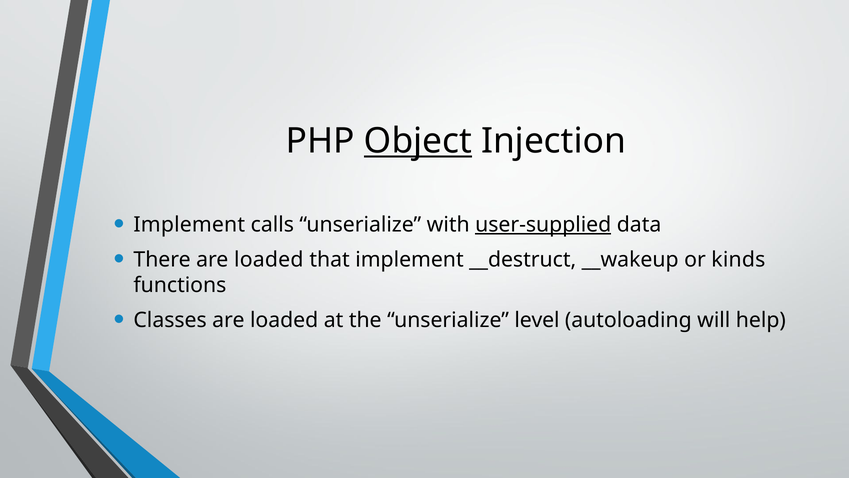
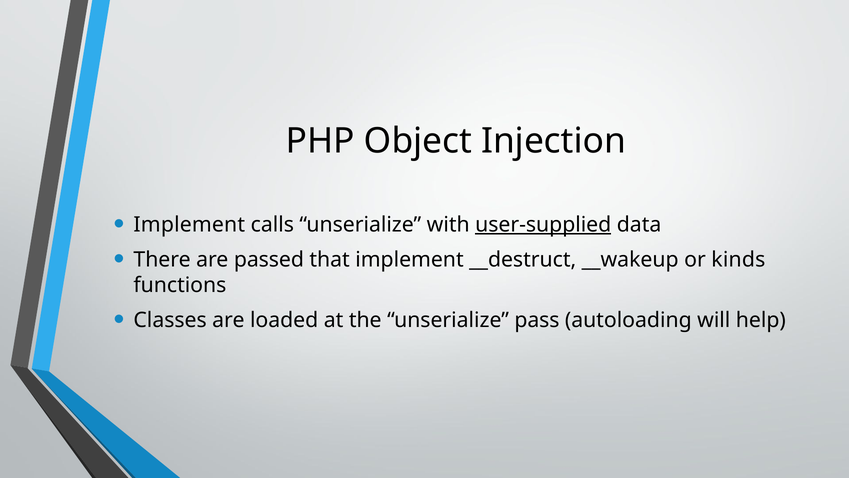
Object underline: present -> none
There are loaded: loaded -> passed
level: level -> pass
